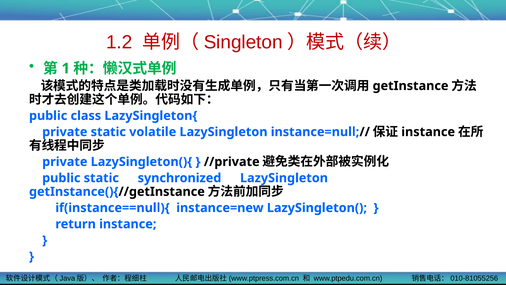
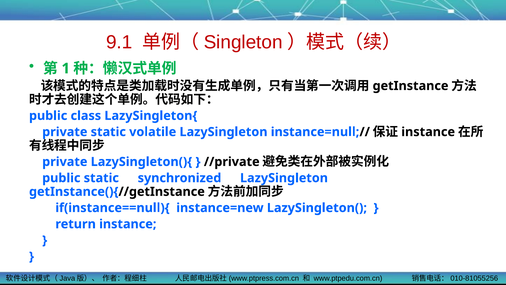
1.2: 1.2 -> 9.1
